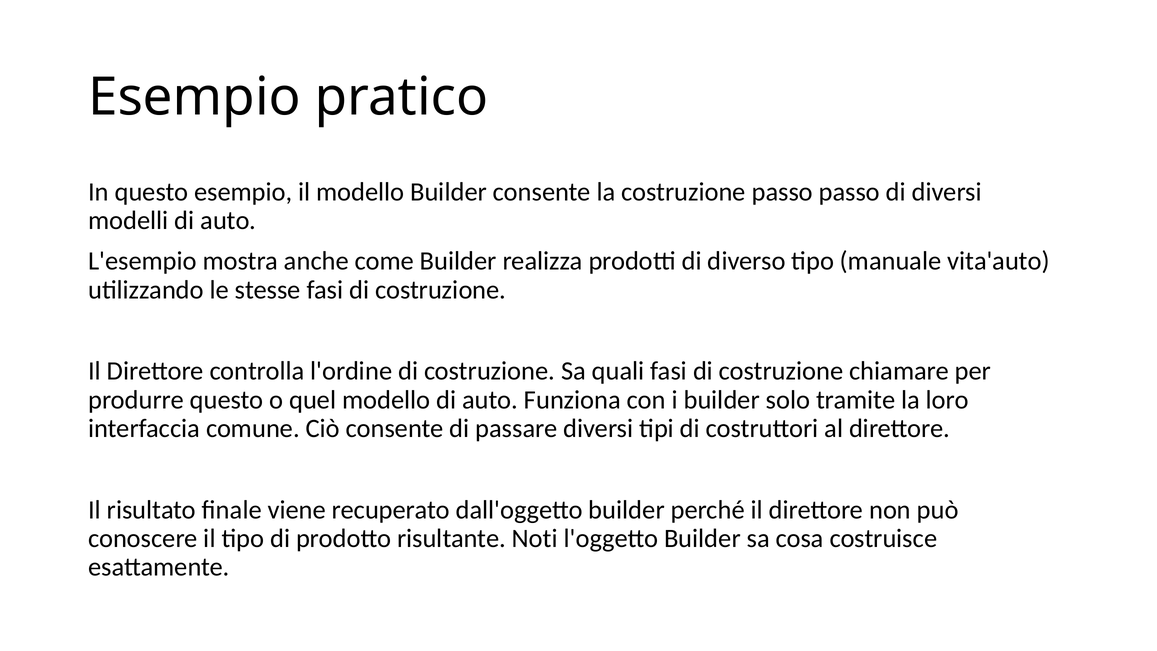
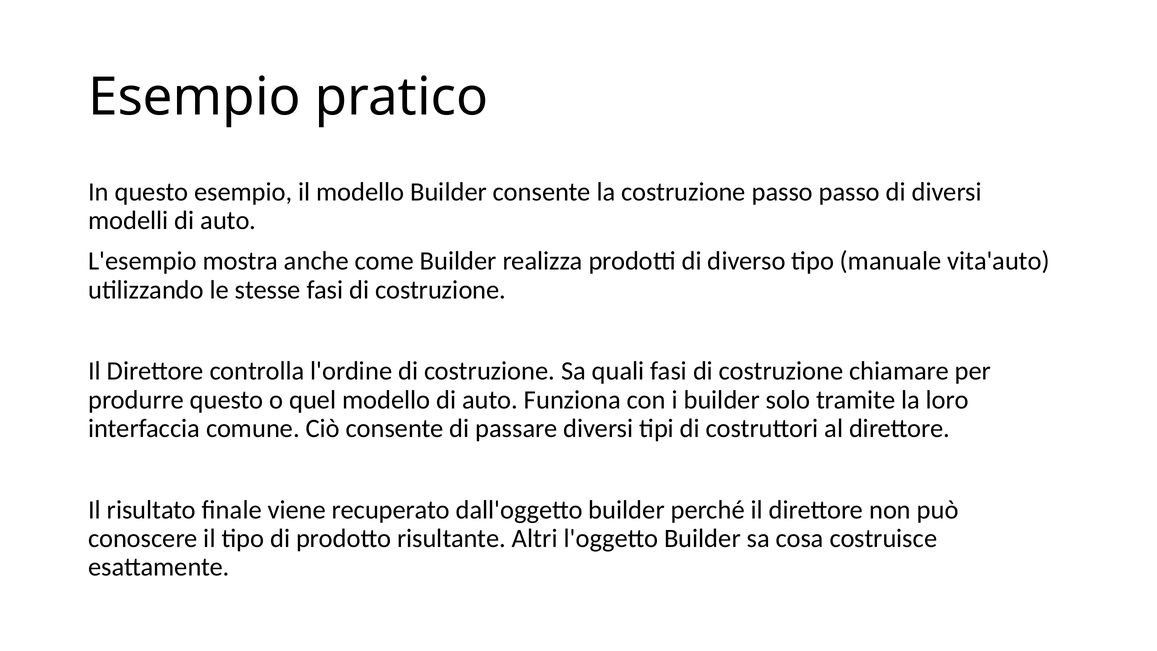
Noti: Noti -> Altri
